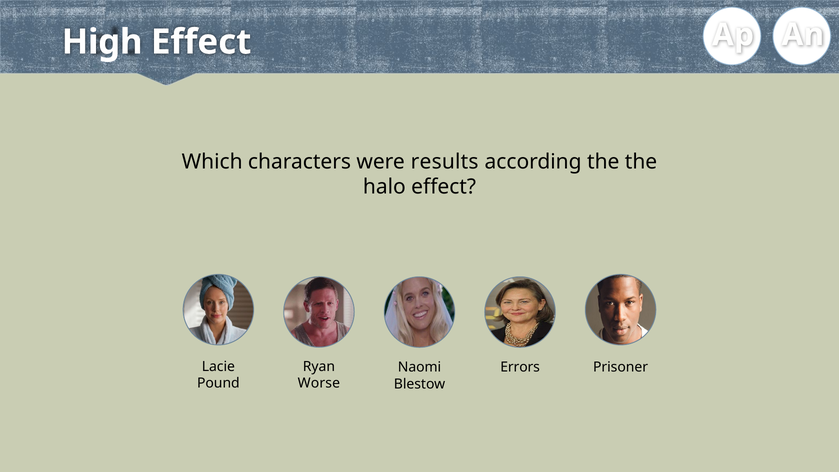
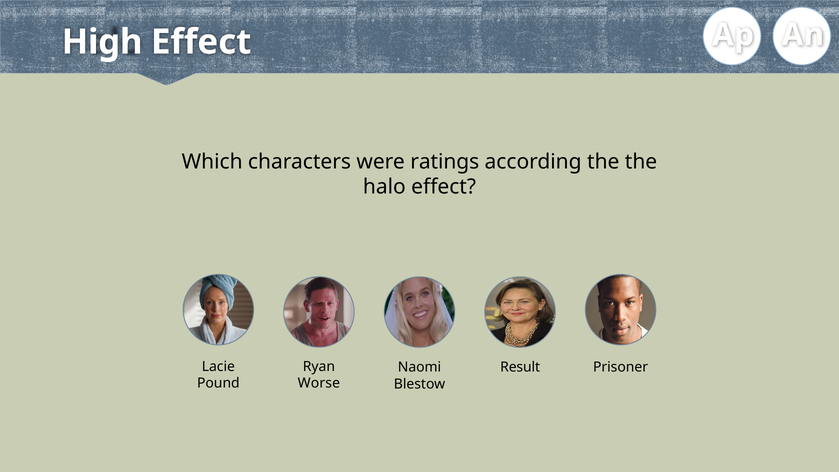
results: results -> ratings
Errors: Errors -> Result
